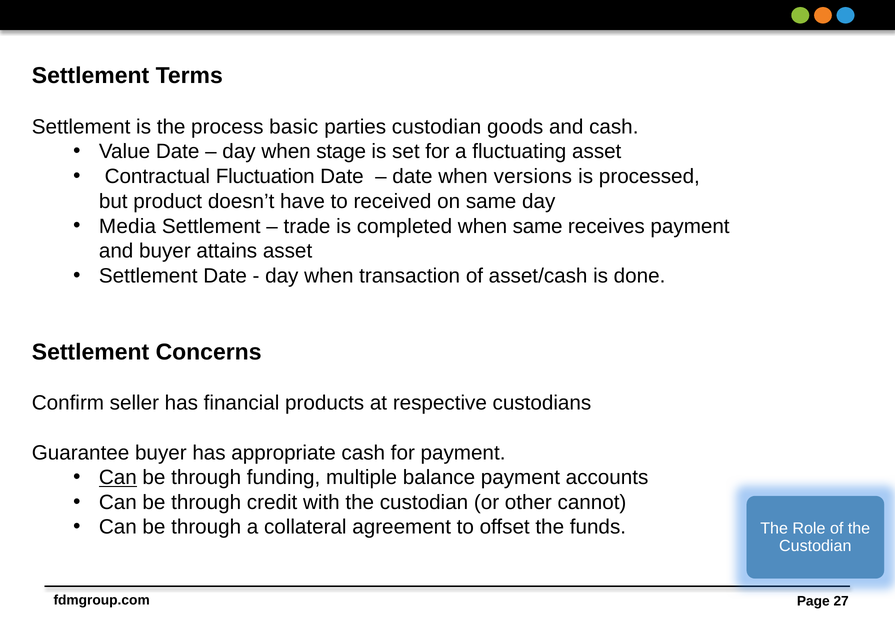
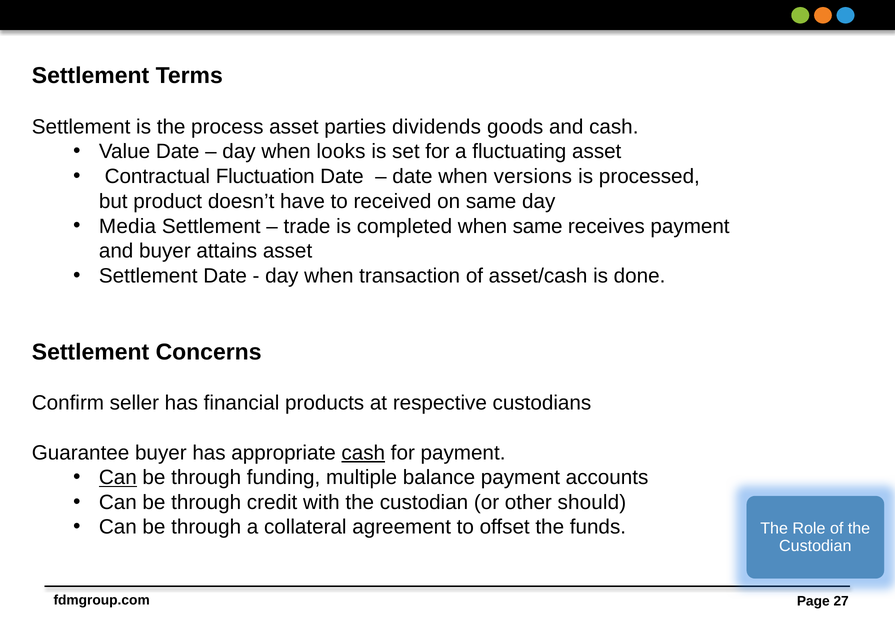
process basic: basic -> asset
parties custodian: custodian -> dividends
stage: stage -> looks
cash at (363, 452) underline: none -> present
cannot: cannot -> should
